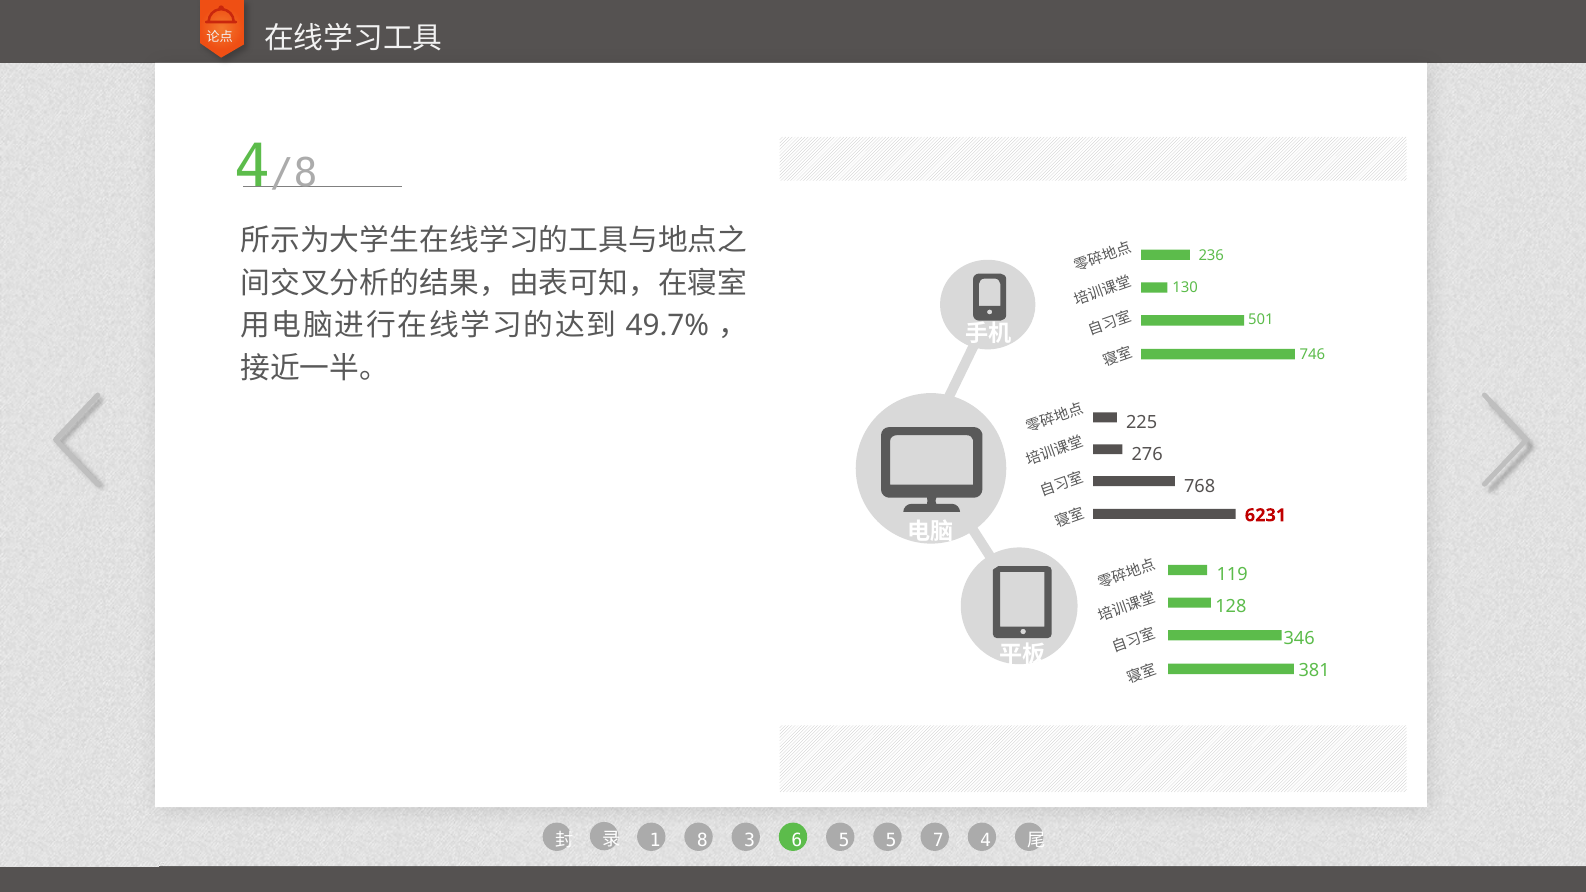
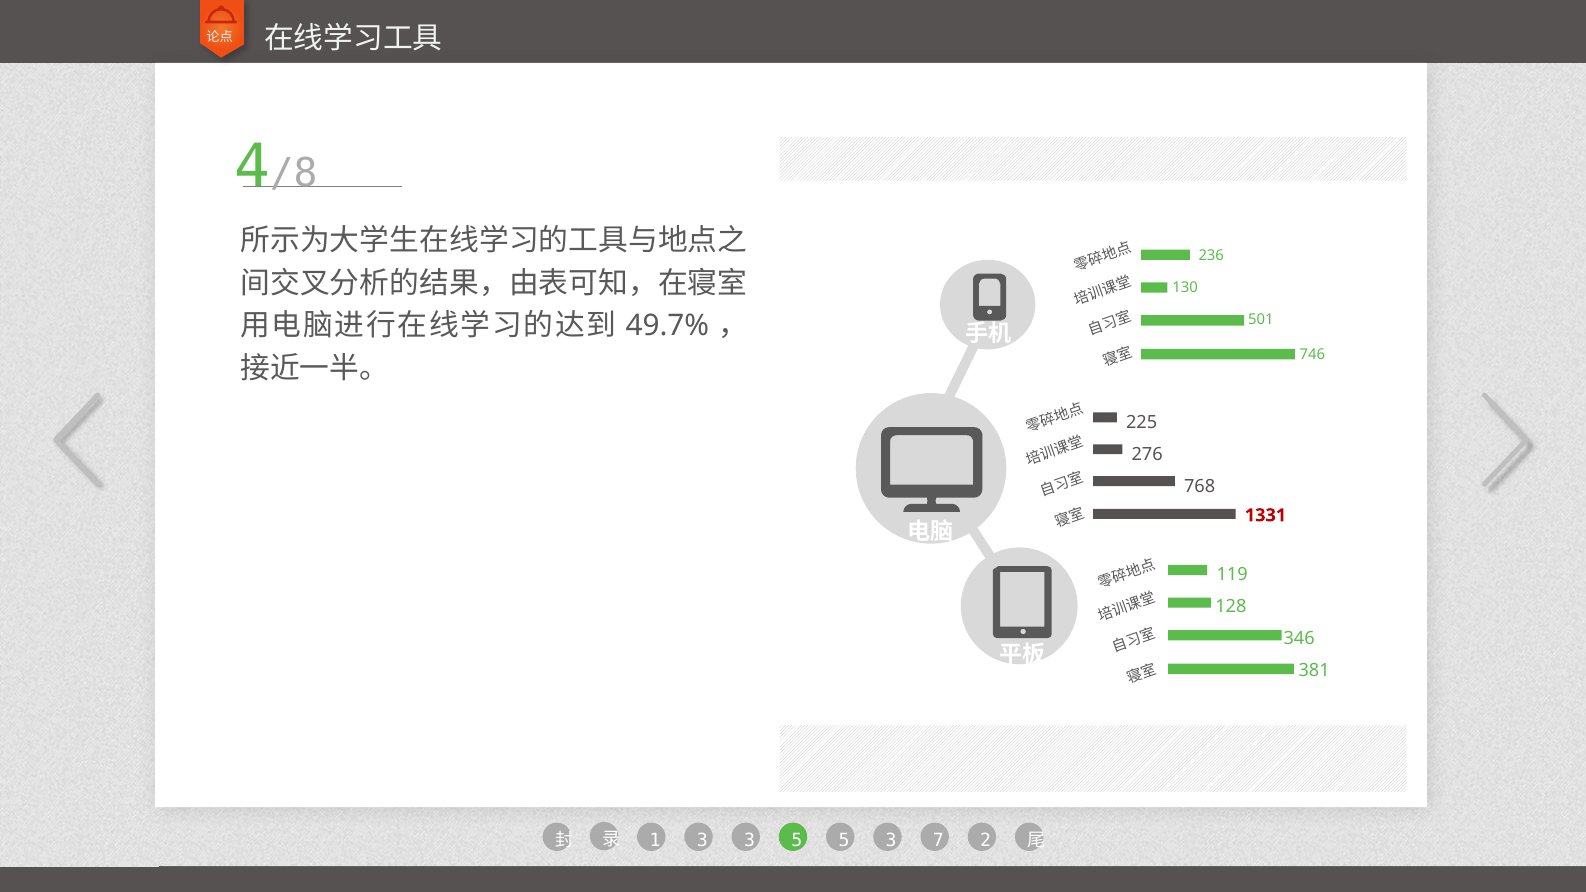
6231: 6231 -> 1331
1 8: 8 -> 3
3 6: 6 -> 5
5 5: 5 -> 3
7 4: 4 -> 2
